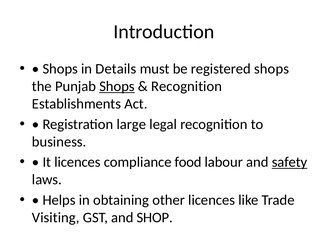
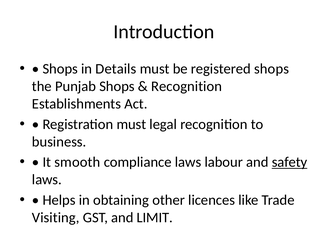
Shops at (117, 86) underline: present -> none
Registration large: large -> must
It licences: licences -> smooth
compliance food: food -> laws
SHOP: SHOP -> LIMIT
